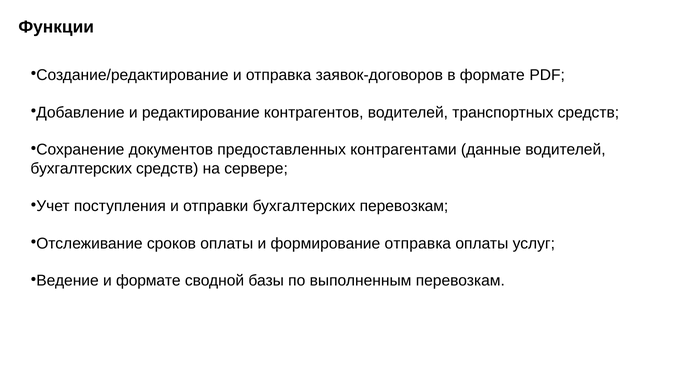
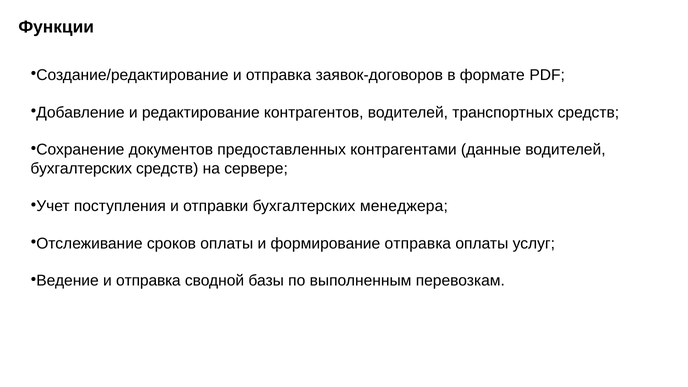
бухгалтерских перевозкам: перевозкам -> менеджера
Ведение и формате: формате -> отправка
